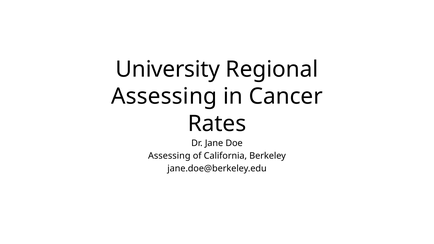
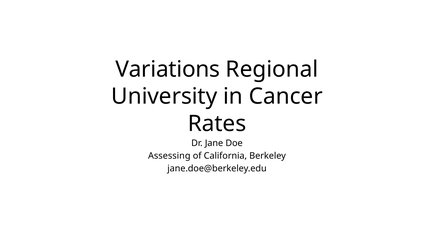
University: University -> Variations
Assessing at (164, 97): Assessing -> University
